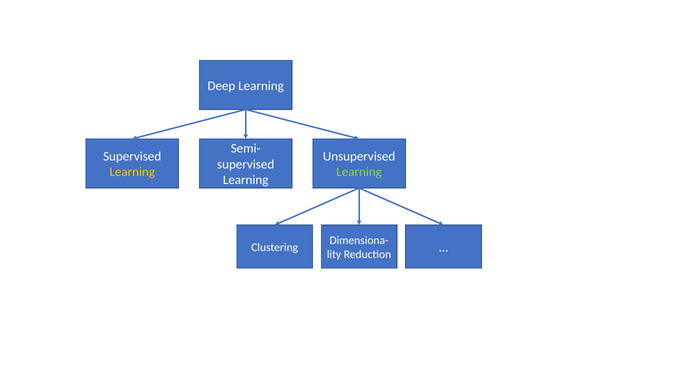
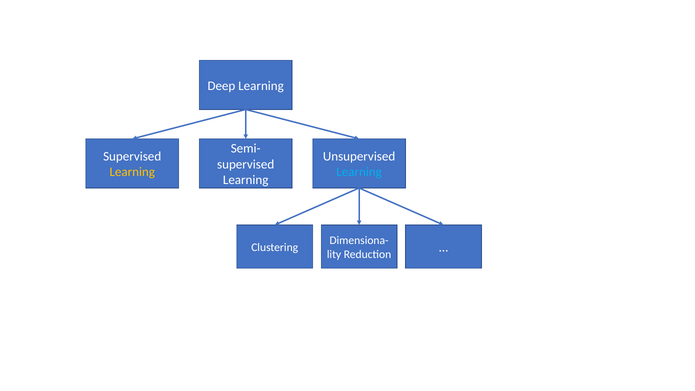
Learning at (359, 172) colour: light green -> light blue
